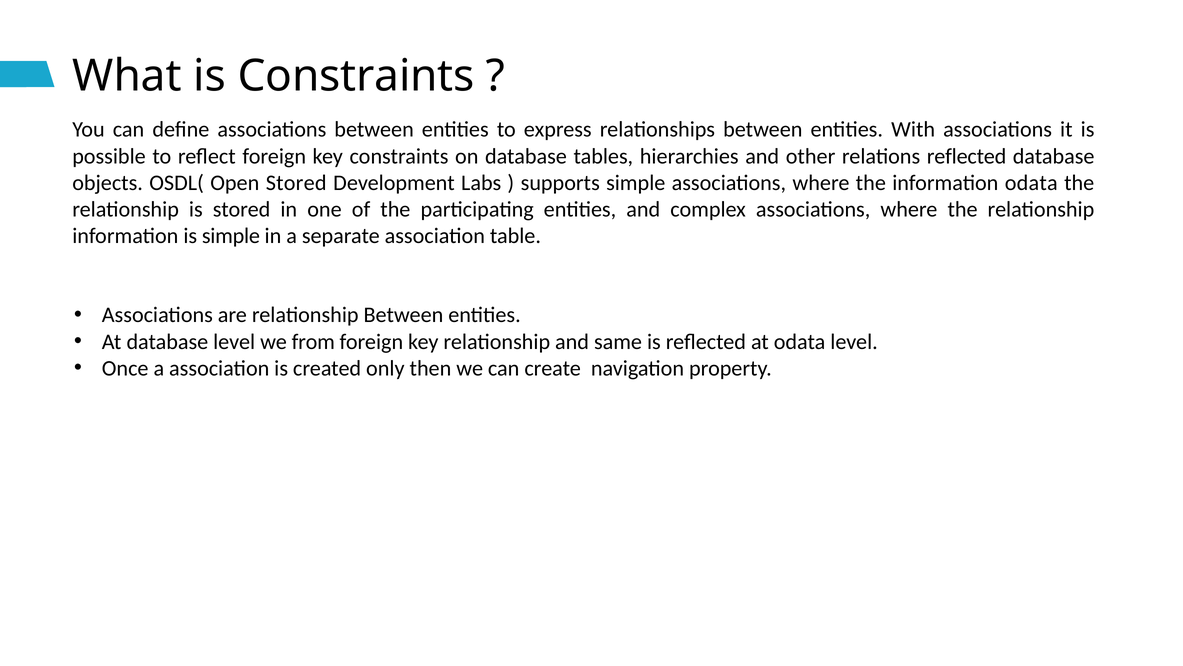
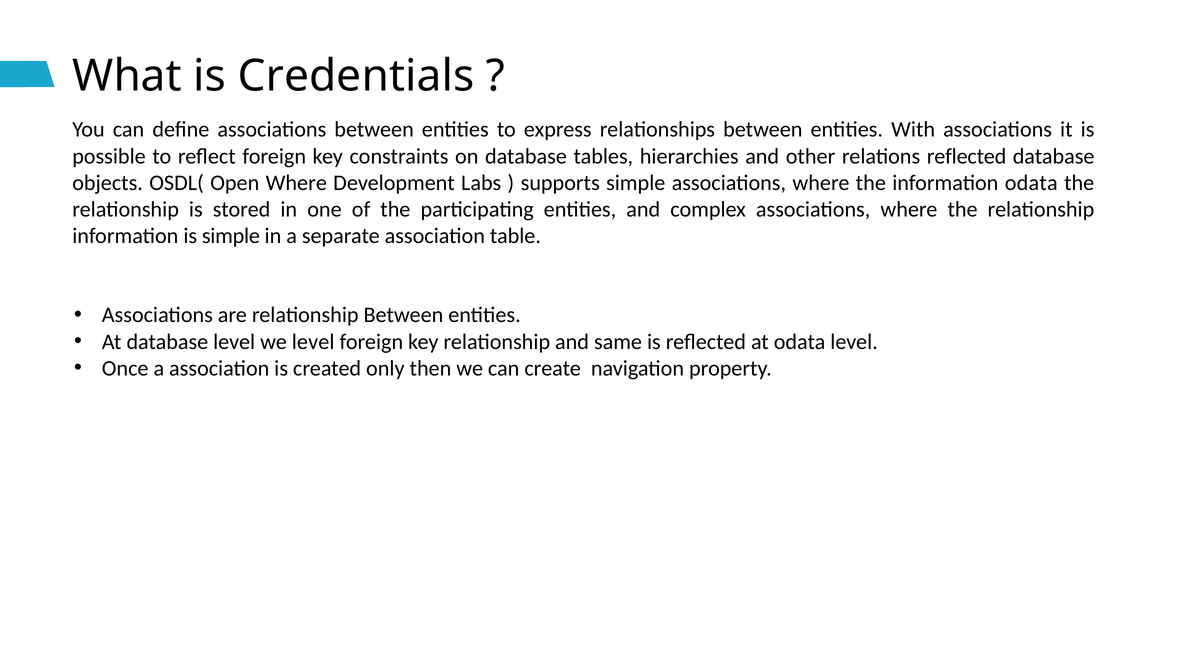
is Constraints: Constraints -> Credentials
Open Stored: Stored -> Where
we from: from -> level
